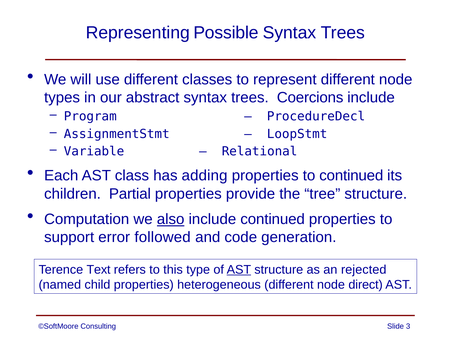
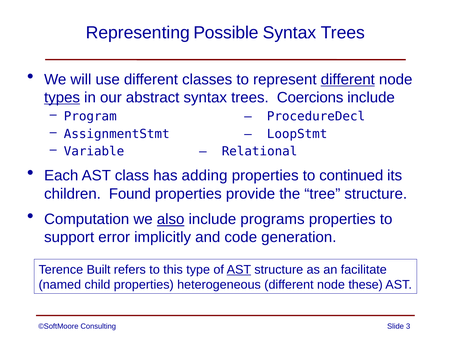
different at (348, 80) underline: none -> present
types underline: none -> present
Partial: Partial -> Found
include continued: continued -> programs
followed: followed -> implicitly
Text: Text -> Built
rejected: rejected -> facilitate
direct: direct -> these
